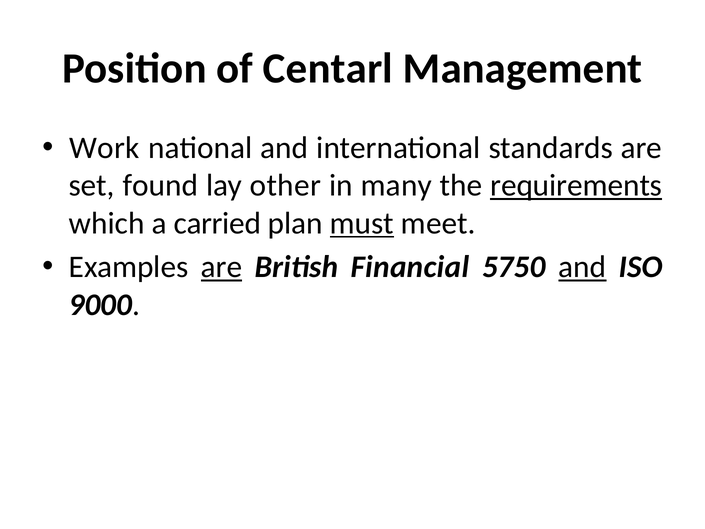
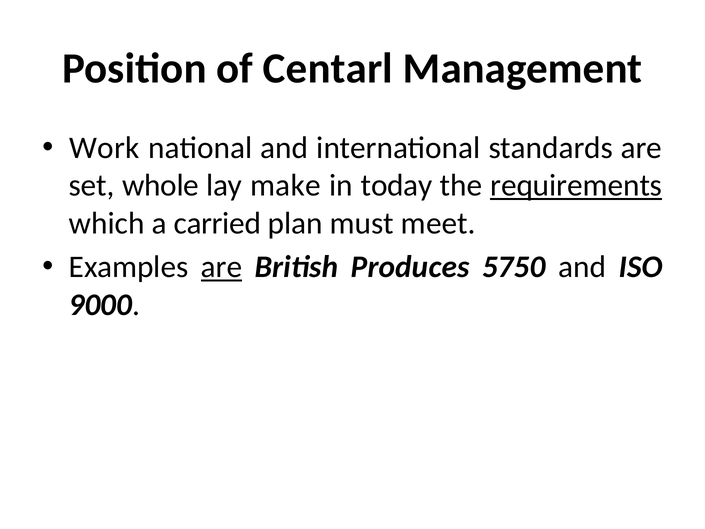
found: found -> whole
other: other -> make
many: many -> today
must underline: present -> none
Financial: Financial -> Produces
and at (582, 267) underline: present -> none
